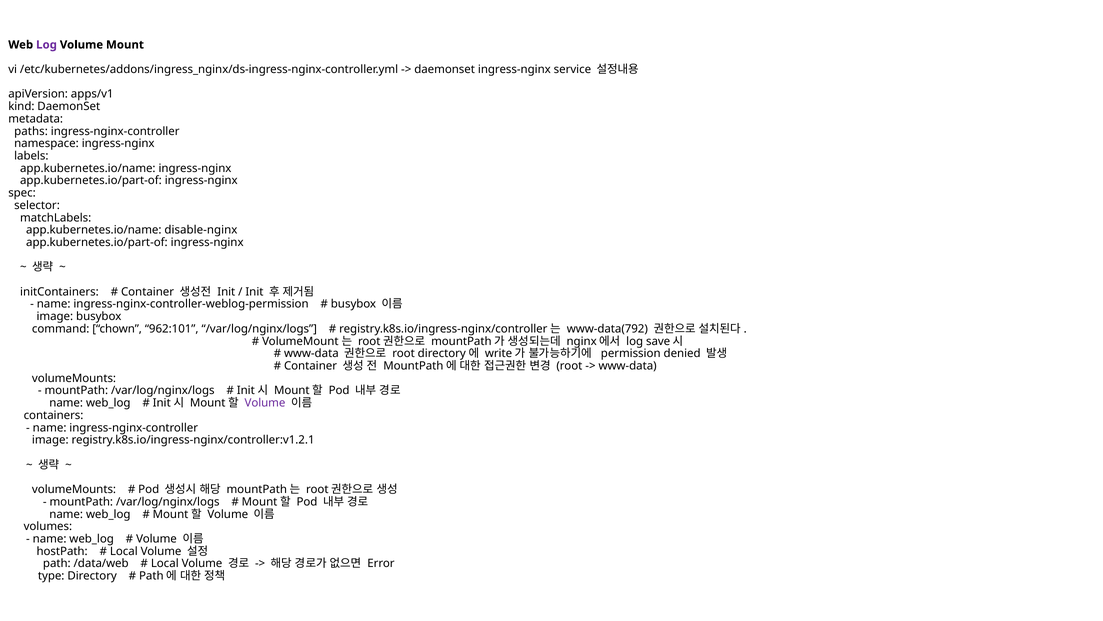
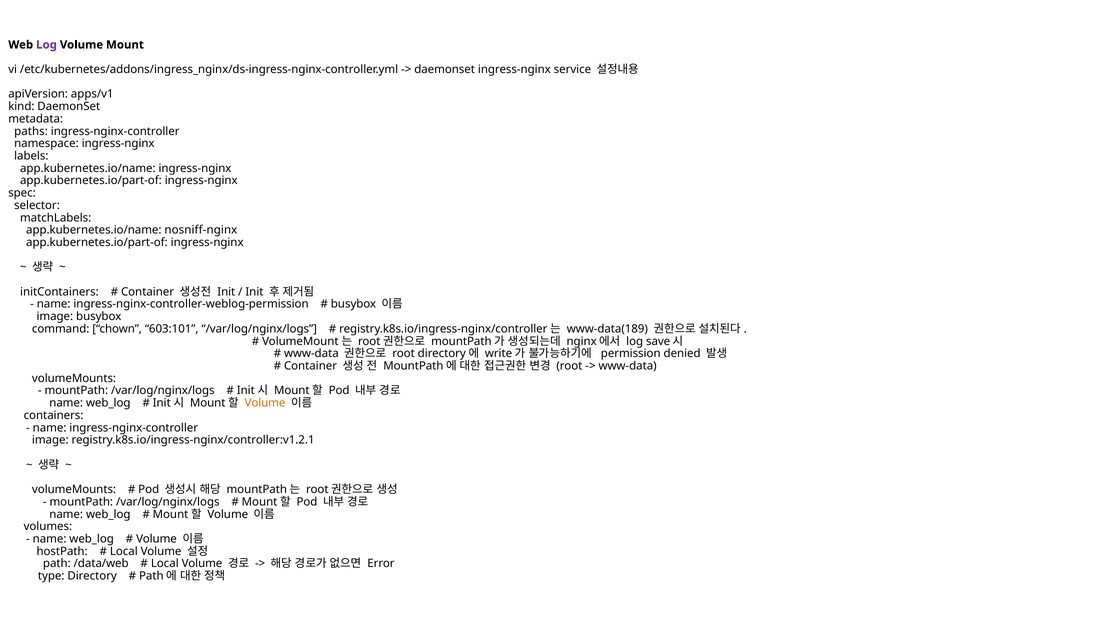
disable-nginx: disable-nginx -> nosniff-nginx
962:101: 962:101 -> 603:101
www-data(792: www-data(792 -> www-data(189
Volume at (265, 403) colour: purple -> orange
